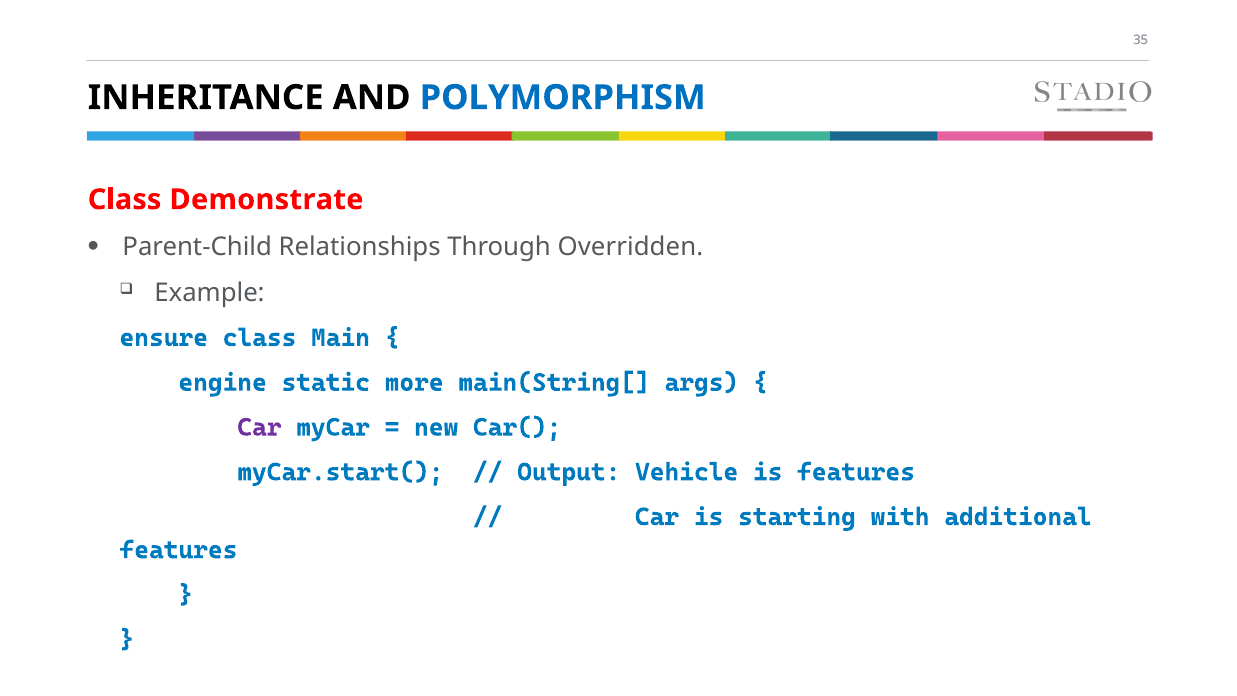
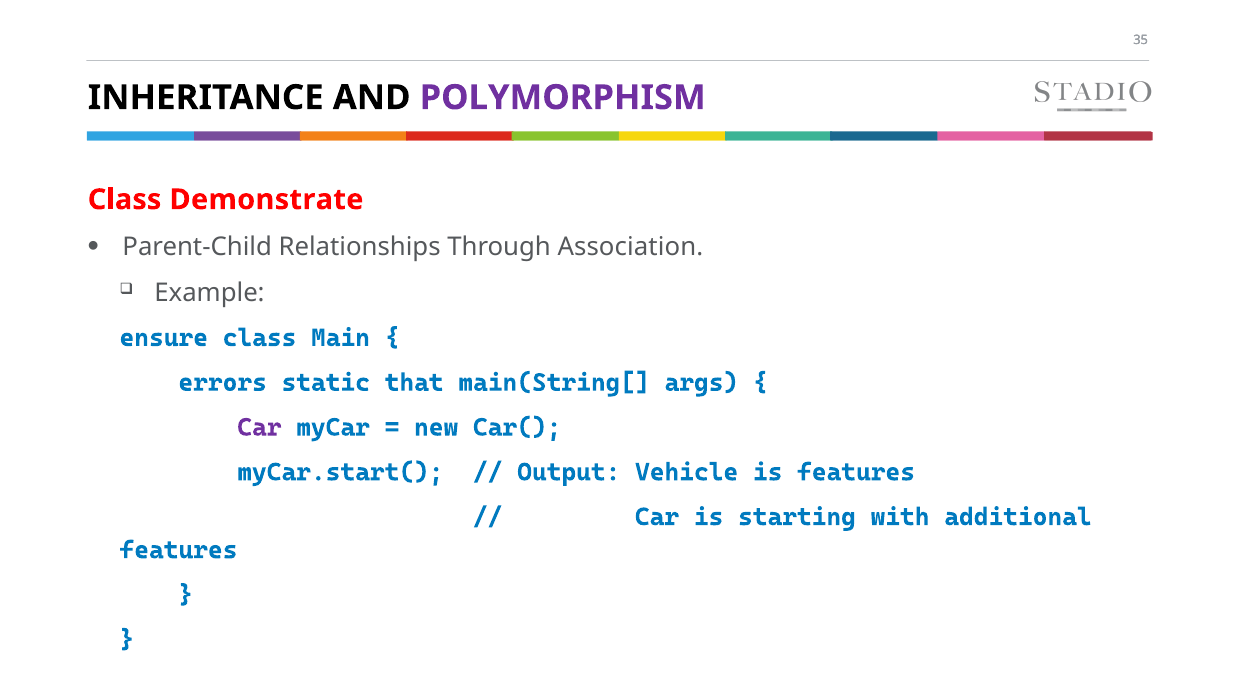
POLYMORPHISM colour: blue -> purple
Overridden: Overridden -> Association
engine: engine -> errors
more: more -> that
